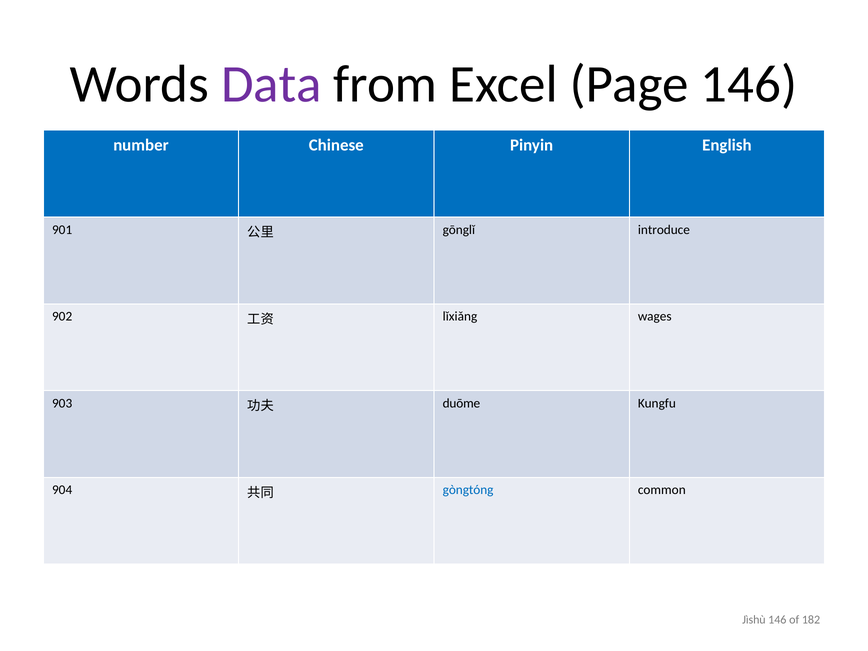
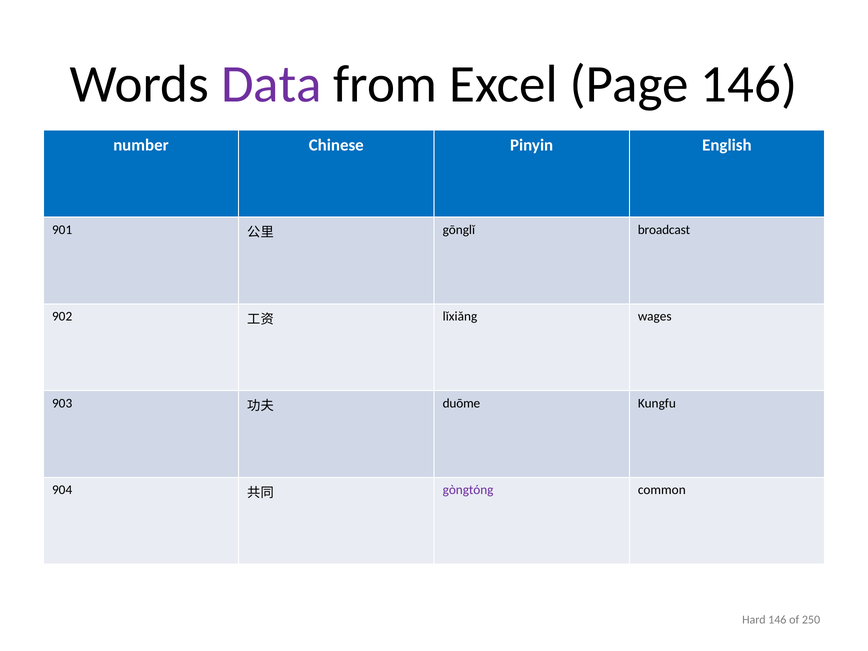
introduce: introduce -> broadcast
gòngtóng colour: blue -> purple
Jìshù: Jìshù -> Hard
182: 182 -> 250
